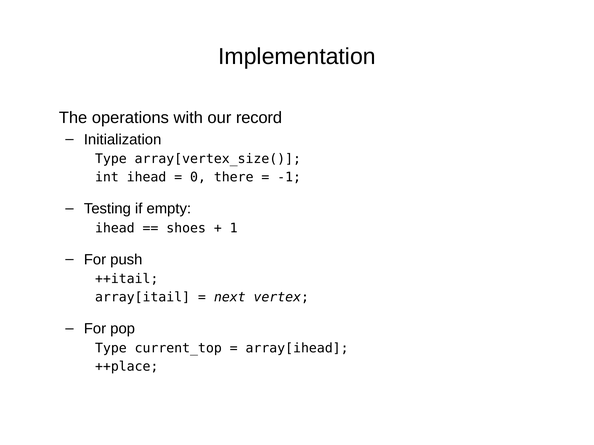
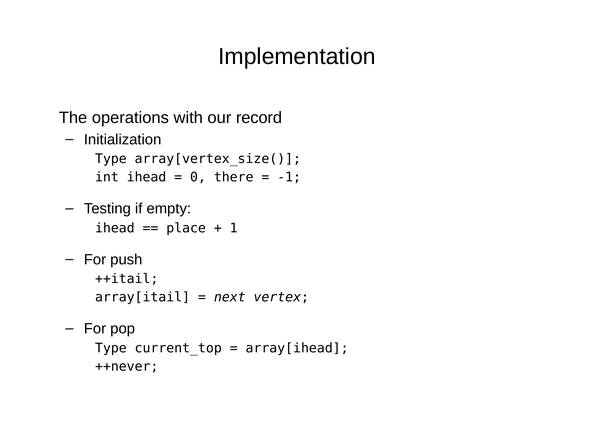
shoes: shoes -> place
++place: ++place -> ++never
